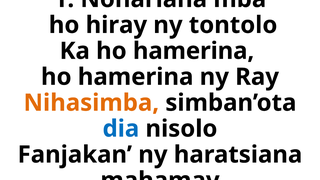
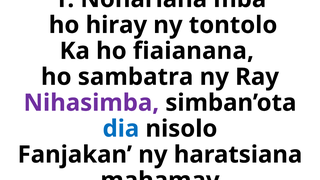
Ka ho hamerina: hamerina -> fiaianana
hamerina at (136, 77): hamerina -> sambatra
Nihasimba colour: orange -> purple
